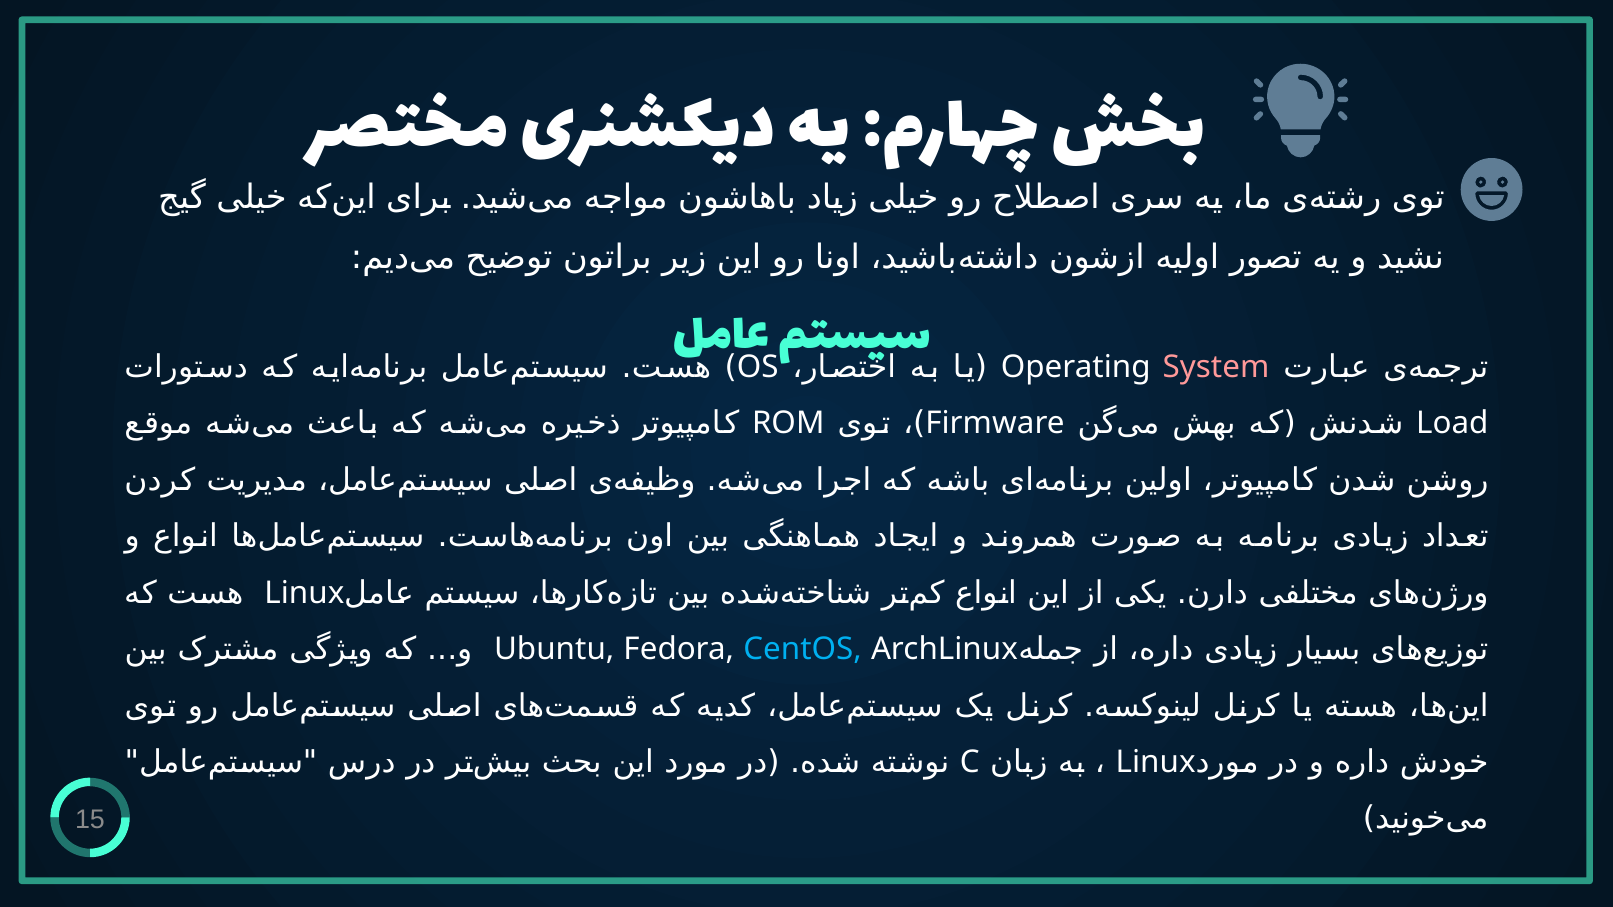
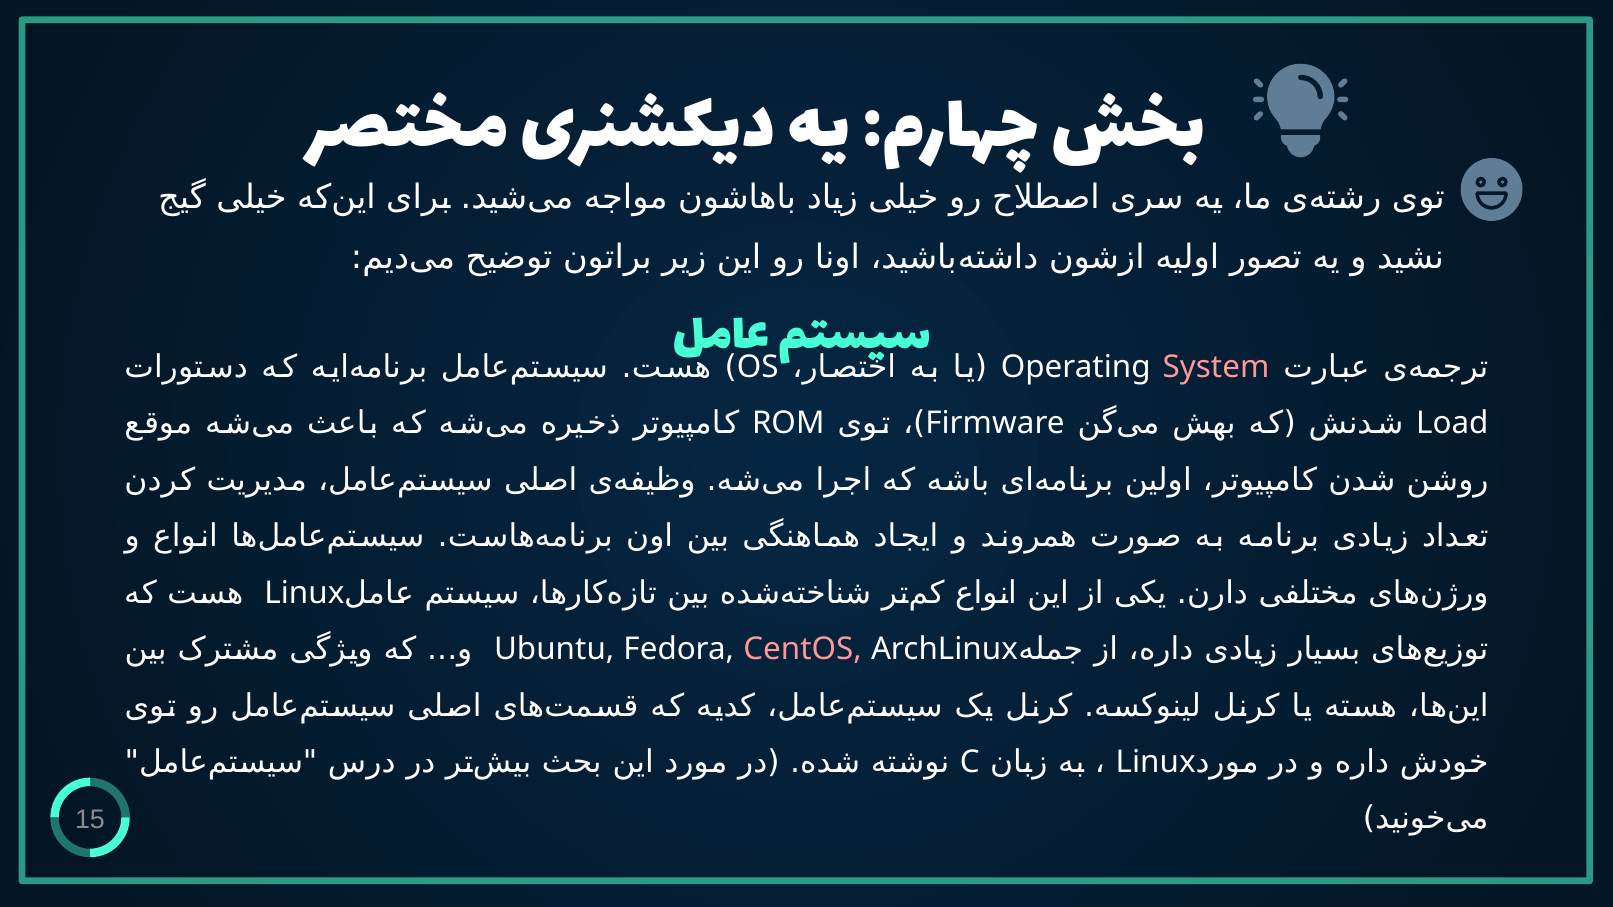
CentOS colour: light blue -> pink
